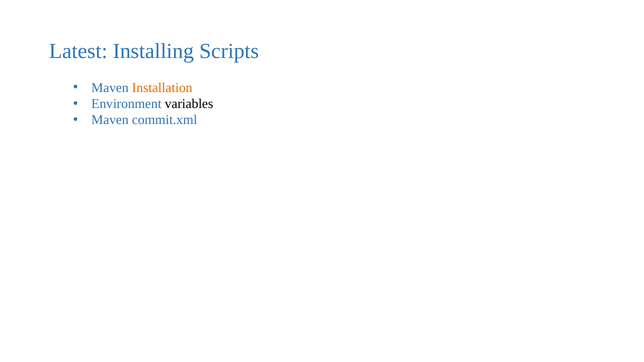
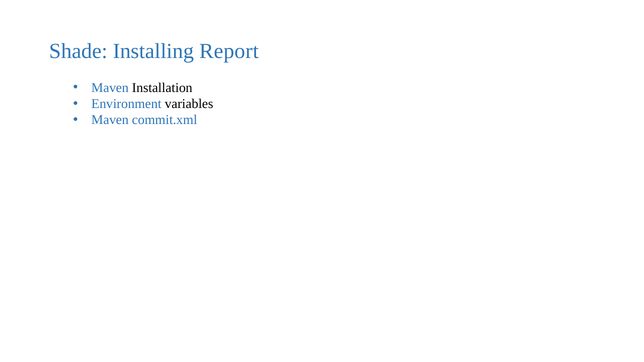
Latest: Latest -> Shade
Scripts: Scripts -> Report
Installation colour: orange -> black
